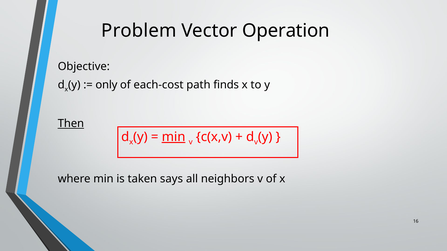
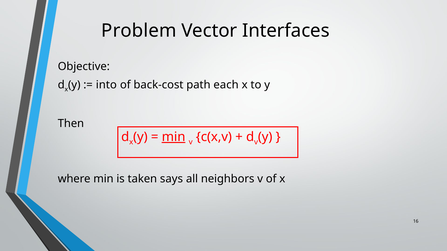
Operation: Operation -> Interfaces
only: only -> into
each-cost: each-cost -> back-cost
finds: finds -> each
Then underline: present -> none
